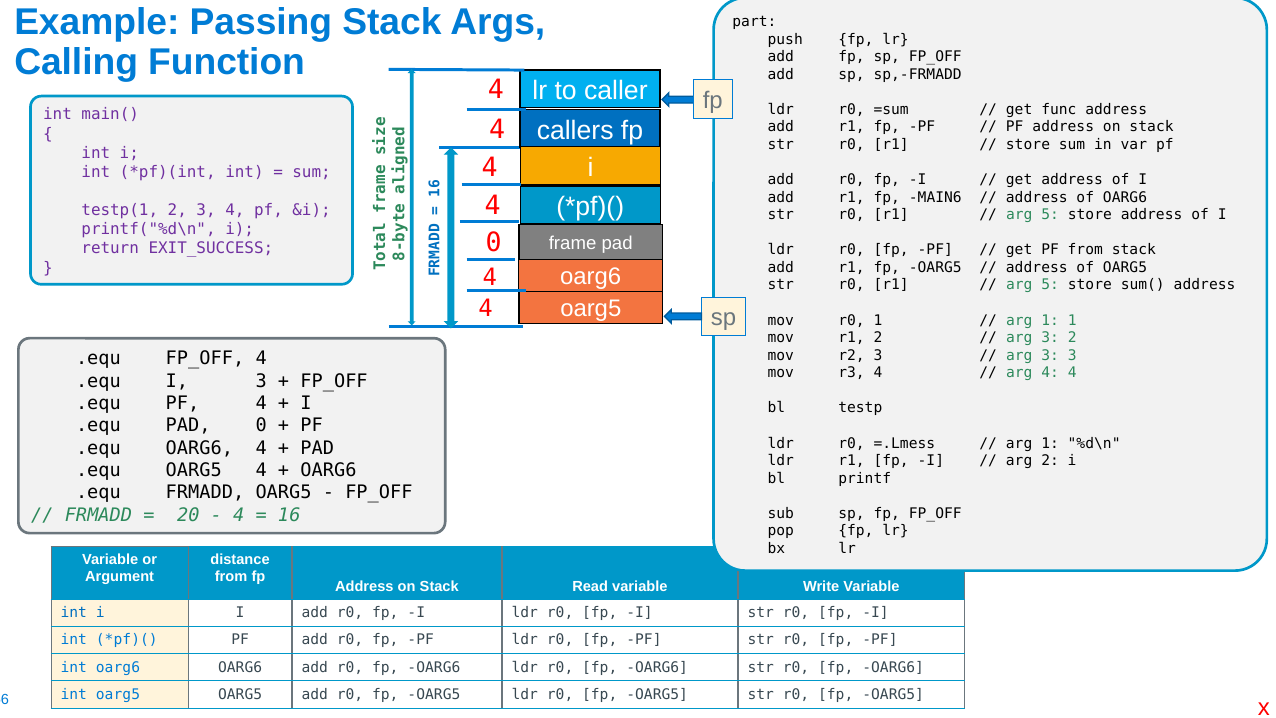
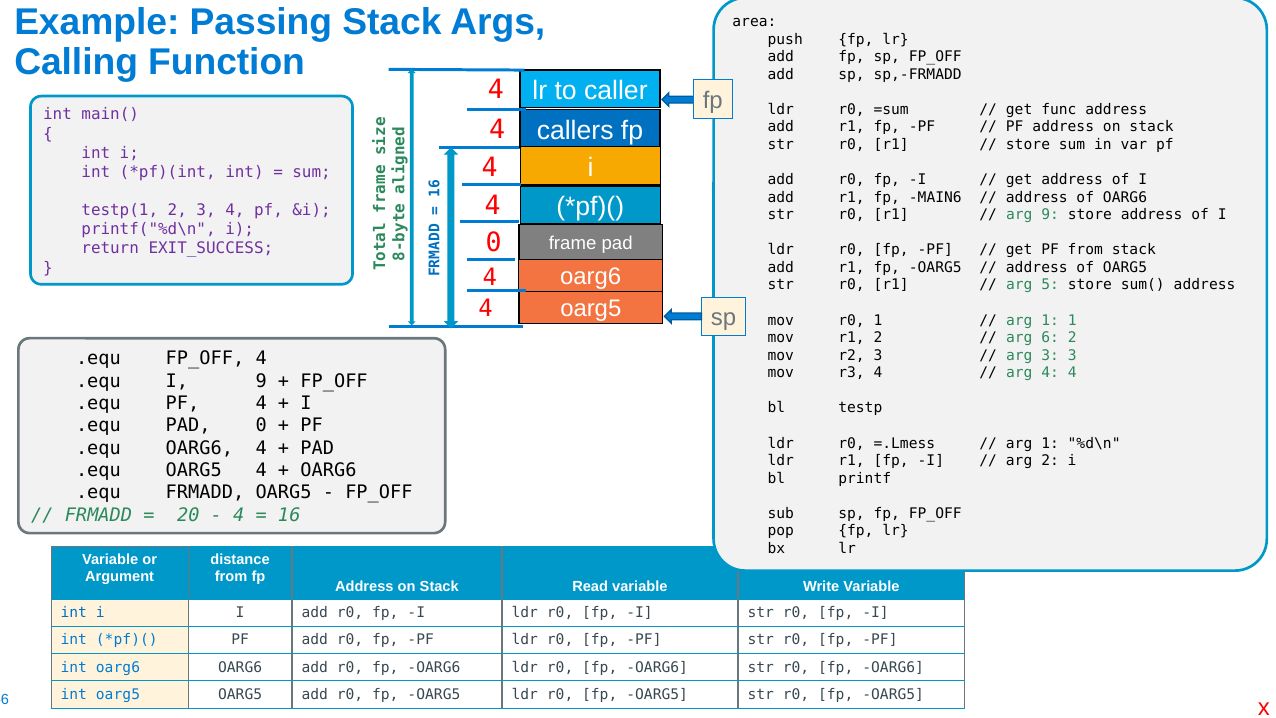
part: part -> area
5 at (1050, 215): 5 -> 9
3 at (1050, 338): 3 -> 6
I 3: 3 -> 9
